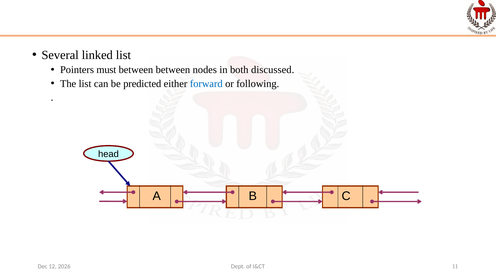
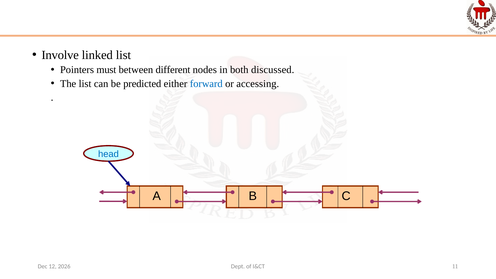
Several: Several -> Involve
between between: between -> different
following: following -> accessing
head colour: black -> blue
